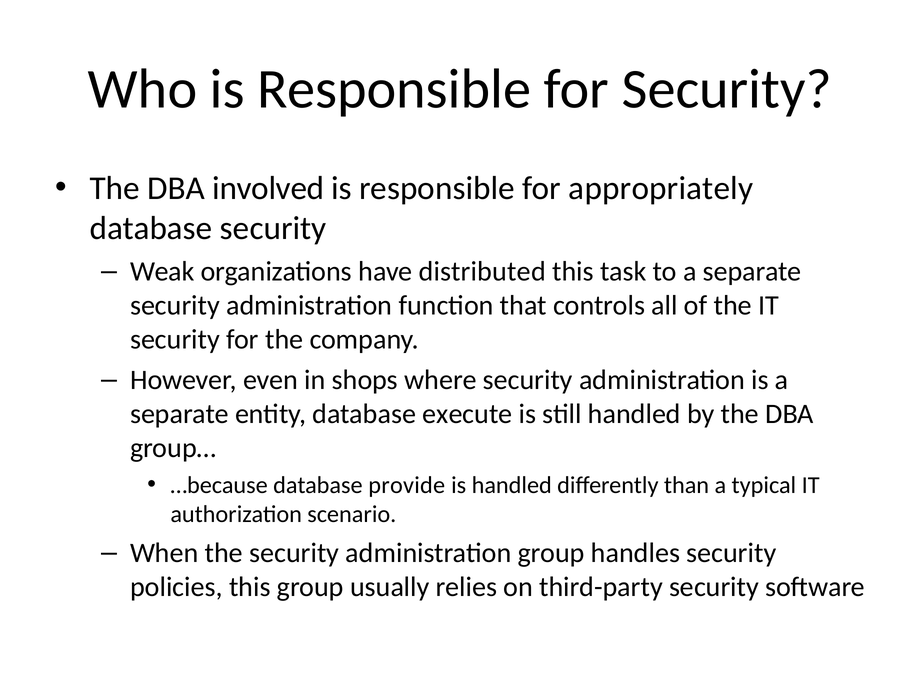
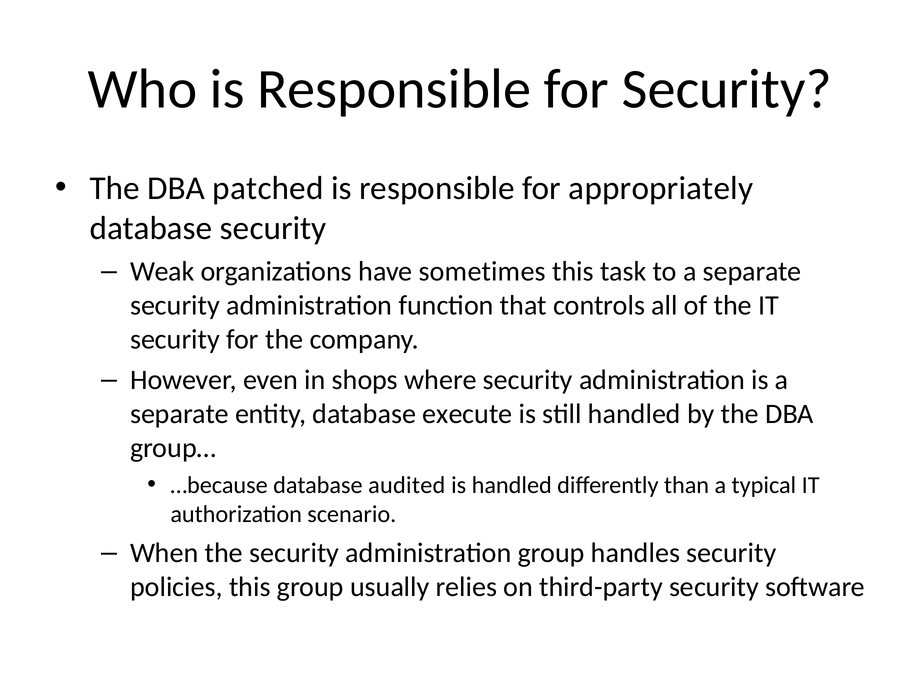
involved: involved -> patched
distributed: distributed -> sometimes
provide: provide -> audited
